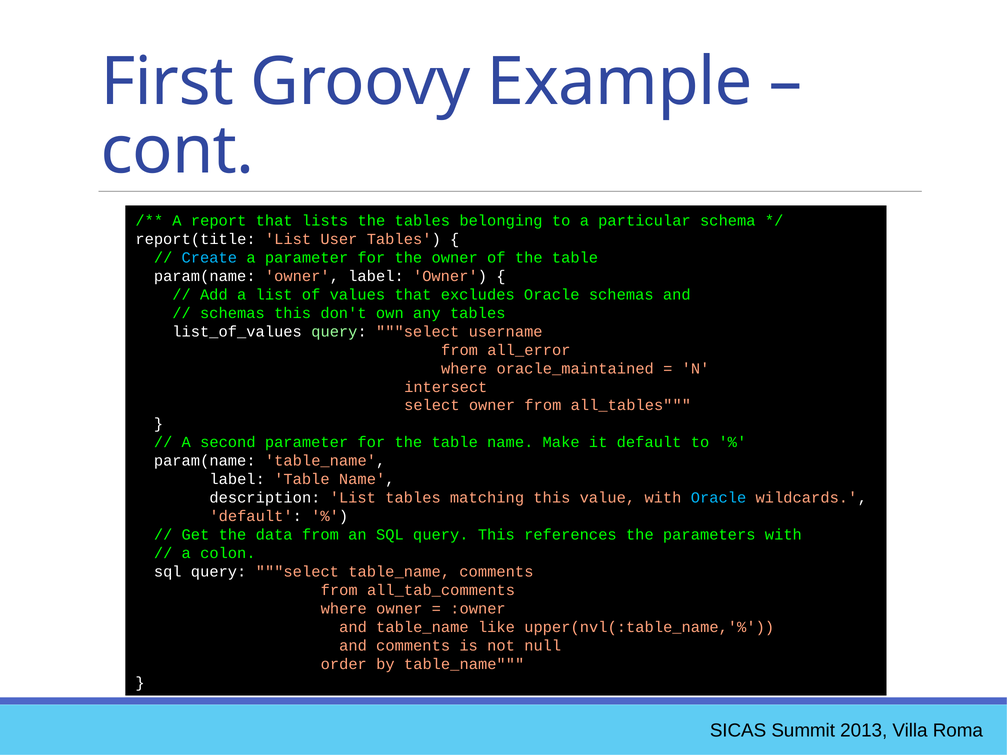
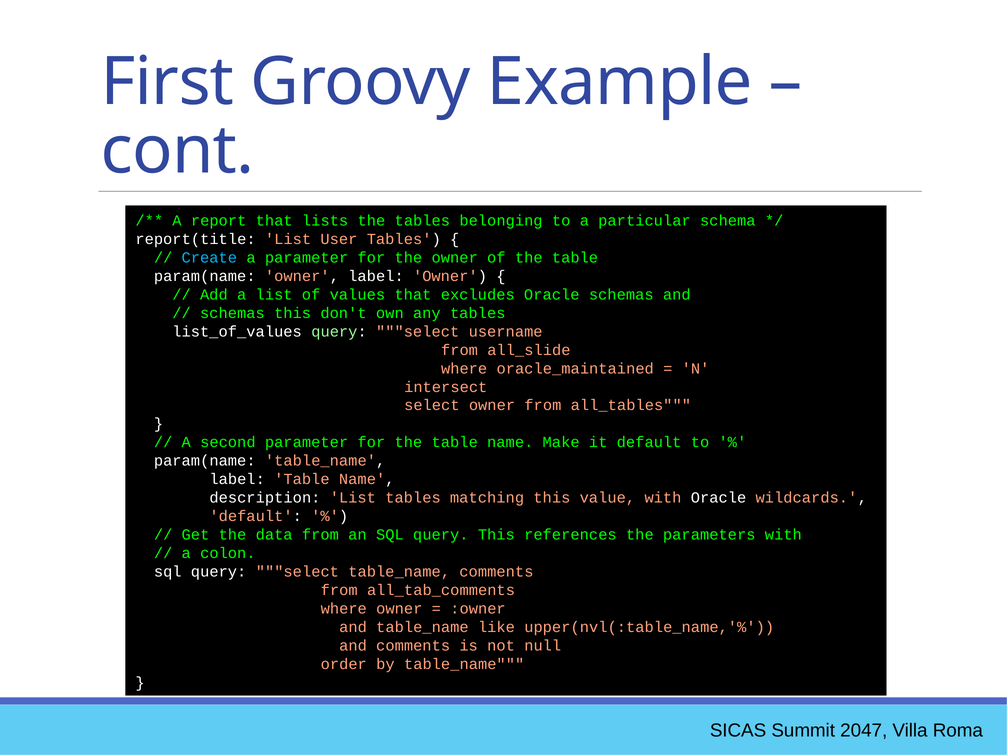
all_error: all_error -> all_slide
Oracle at (719, 498) colour: light blue -> white
2013: 2013 -> 2047
